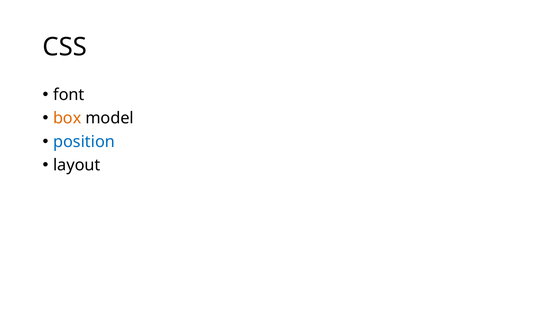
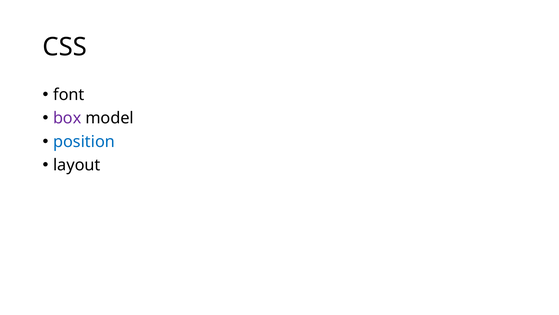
box colour: orange -> purple
